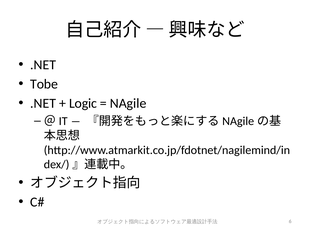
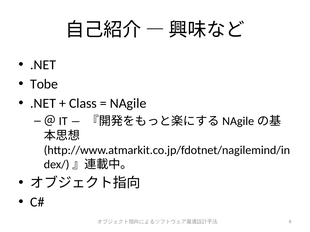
Logic: Logic -> Class
